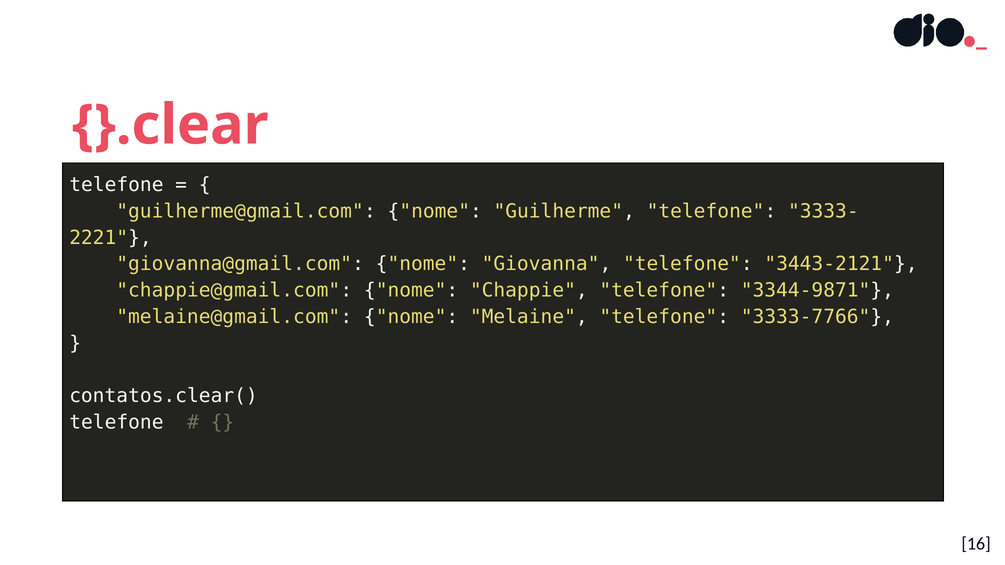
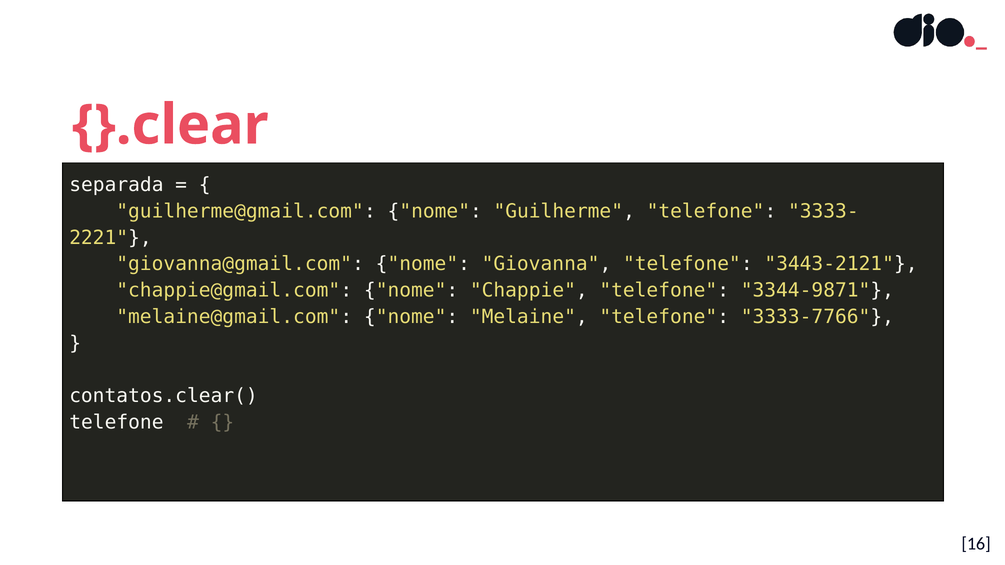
telefone at (116, 185): telefone -> separada
